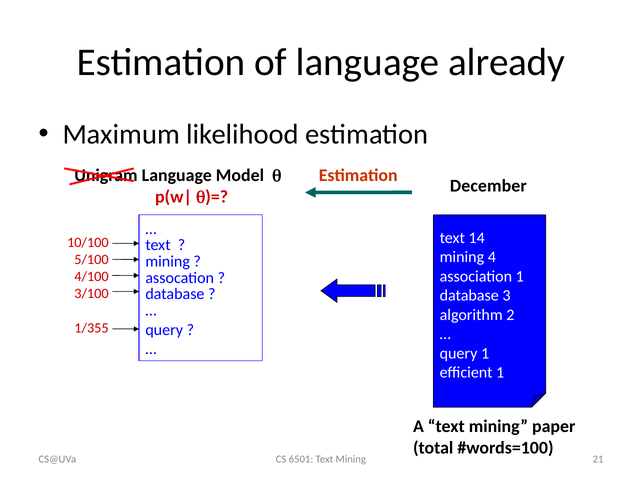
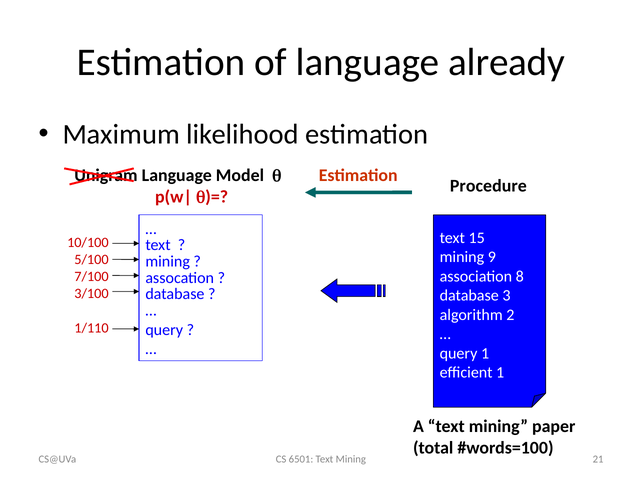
December: December -> Procedure
14: 14 -> 15
4: 4 -> 9
association 1: 1 -> 8
4/100: 4/100 -> 7/100
1/355: 1/355 -> 1/110
